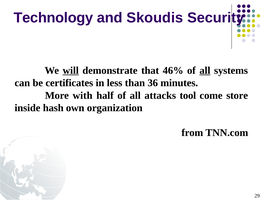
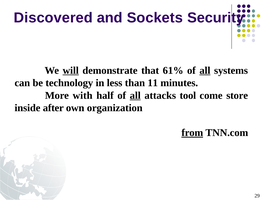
Technology: Technology -> Discovered
Skoudis: Skoudis -> Sockets
46%: 46% -> 61%
certificates: certificates -> technology
36: 36 -> 11
all at (135, 95) underline: none -> present
hash: hash -> after
from underline: none -> present
